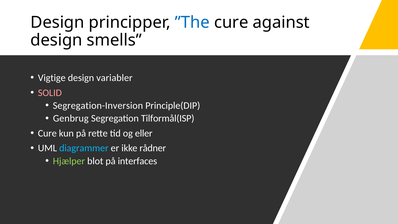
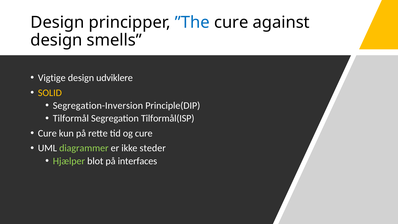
variabler: variabler -> udviklere
SOLID colour: pink -> yellow
Genbrug: Genbrug -> Tilformål
og eller: eller -> cure
diagrammer colour: light blue -> light green
rådner: rådner -> steder
